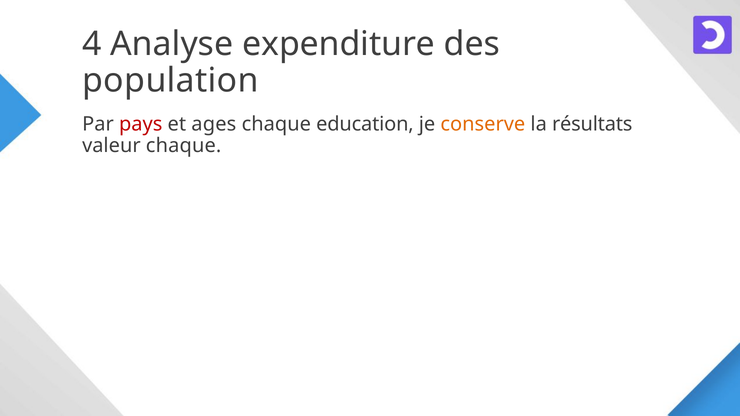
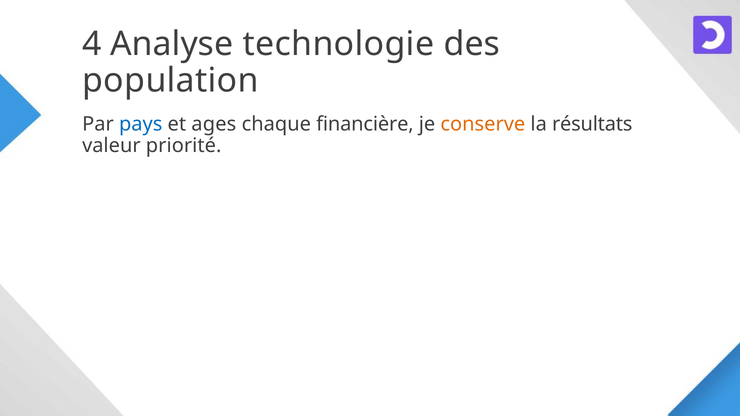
expenditure: expenditure -> technologie
pays colour: red -> blue
education: education -> financière
valeur chaque: chaque -> priorité
